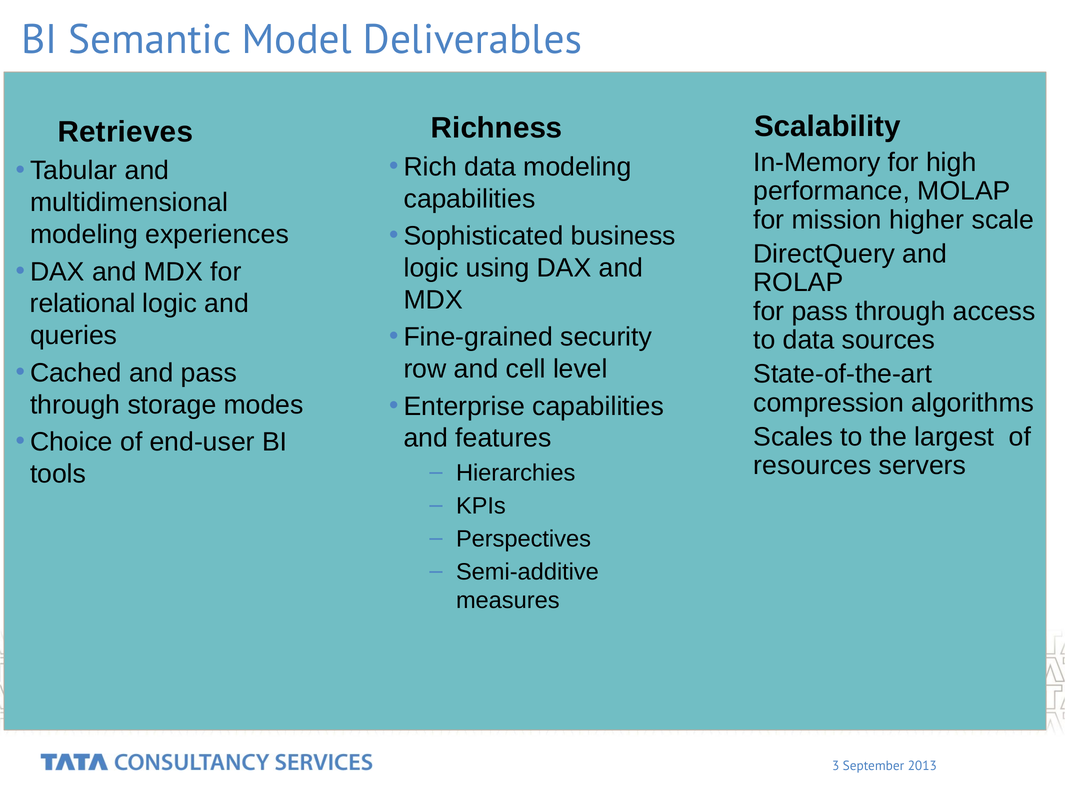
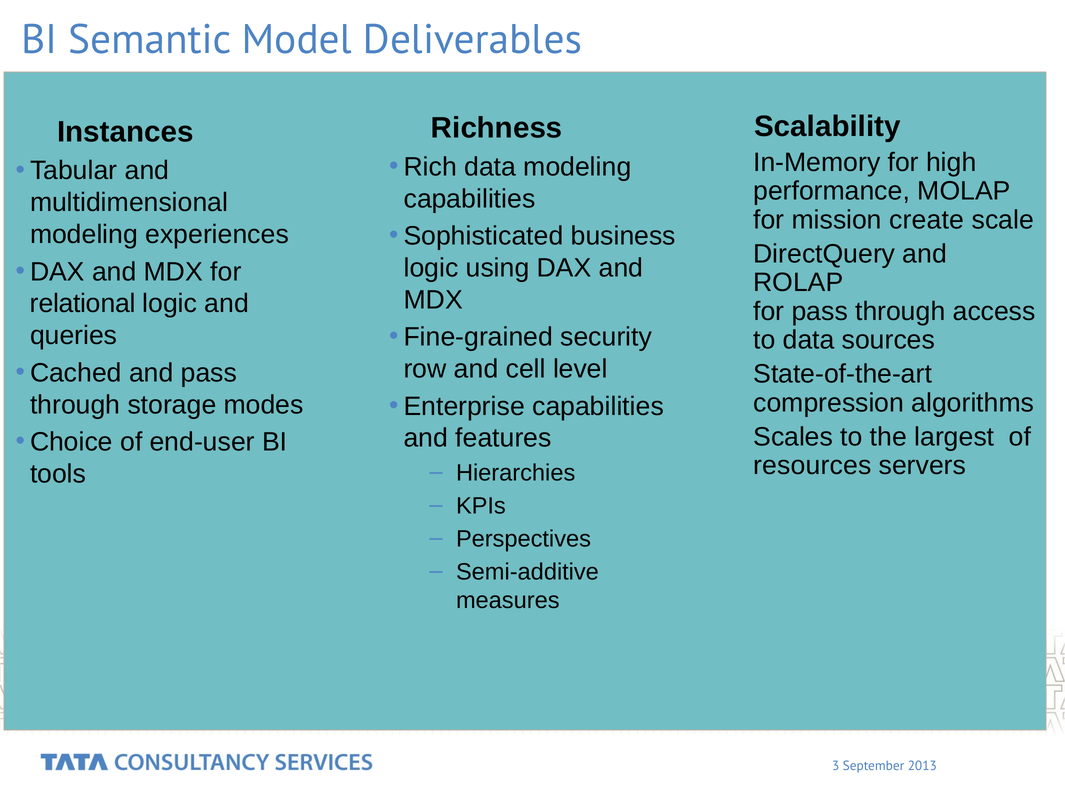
Retrieves: Retrieves -> Instances
higher: higher -> create
